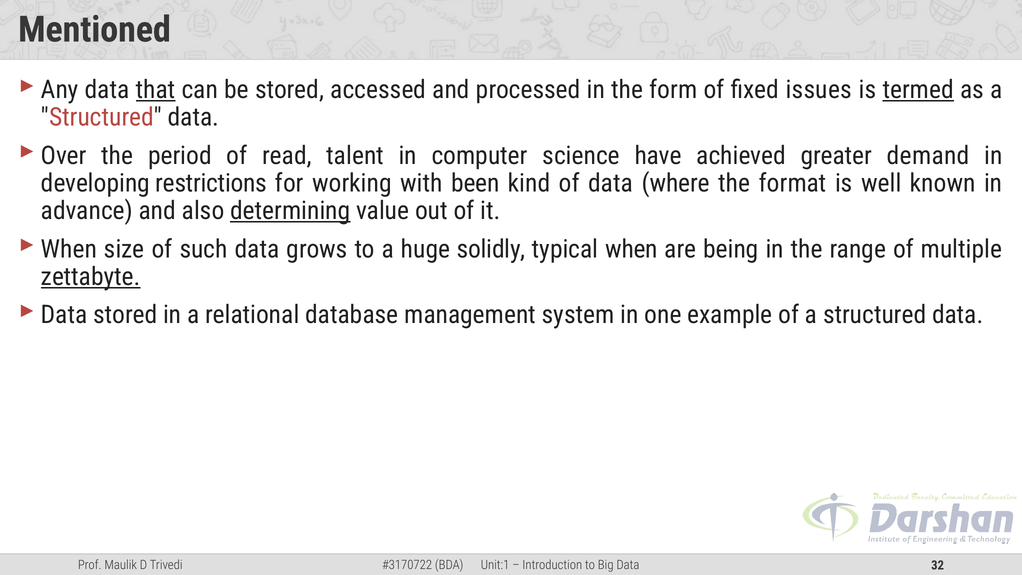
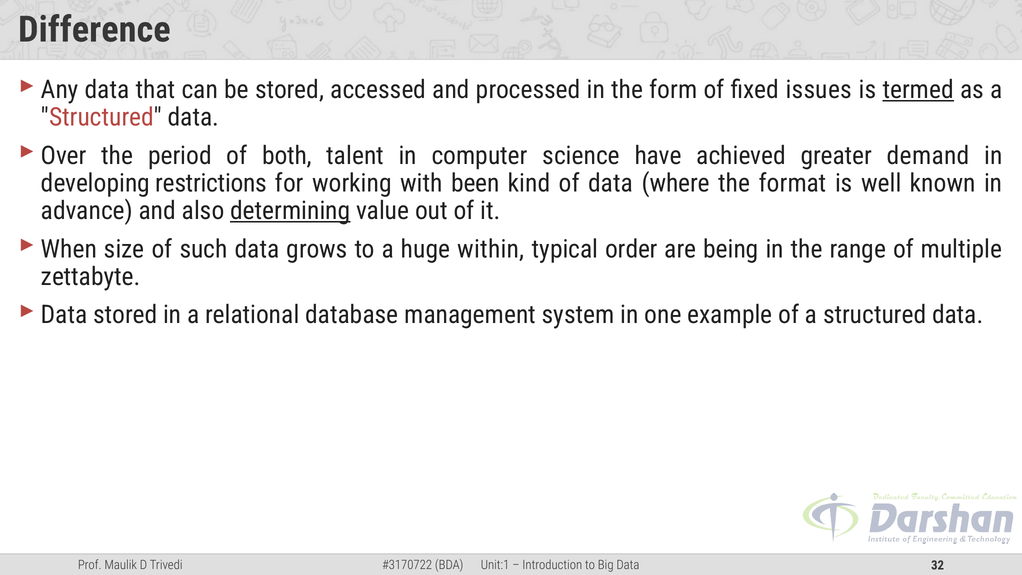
Mentioned: Mentioned -> Difference
that underline: present -> none
read: read -> both
solidly: solidly -> within
typical when: when -> order
zettabyte underline: present -> none
